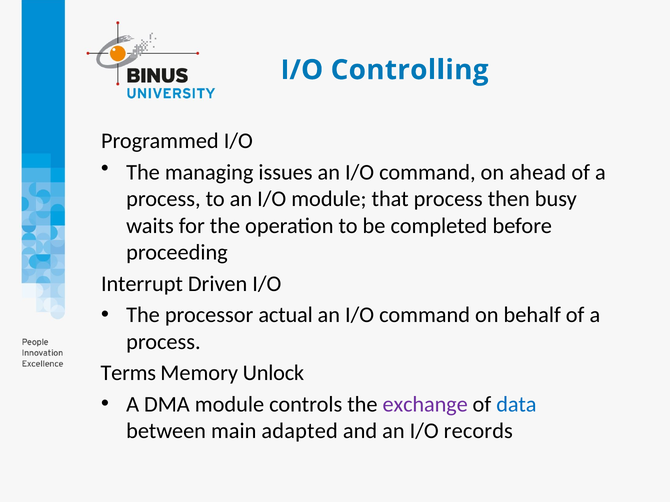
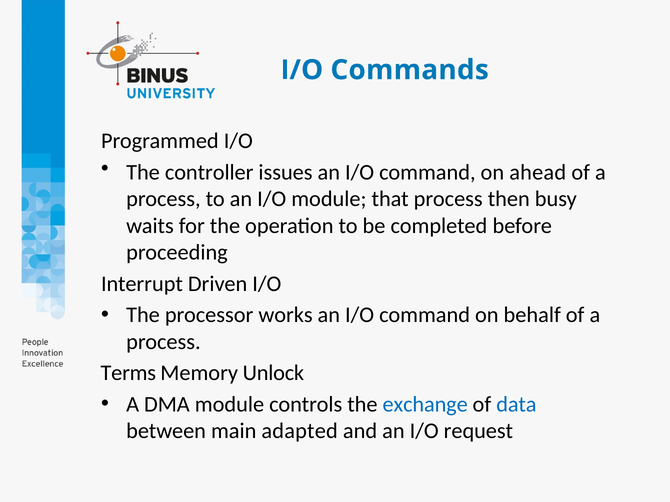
Controlling: Controlling -> Commands
managing: managing -> controller
actual: actual -> works
exchange colour: purple -> blue
records: records -> request
